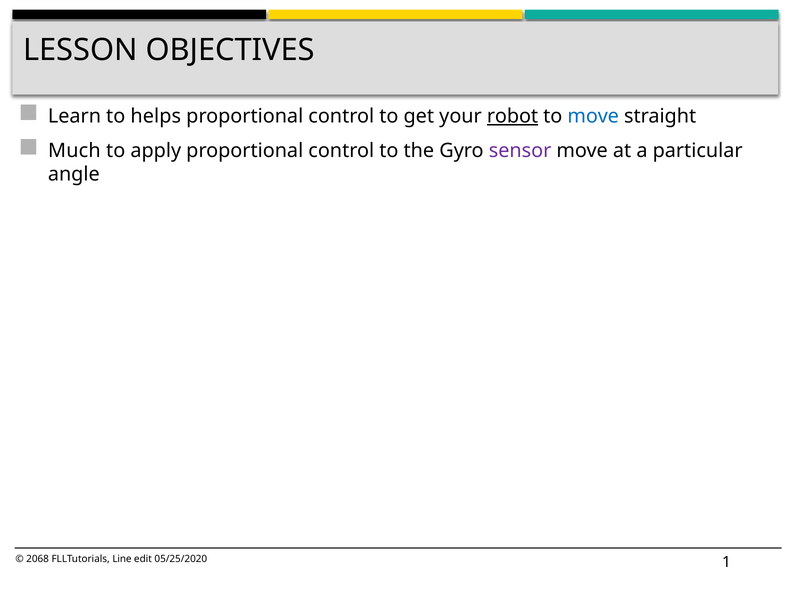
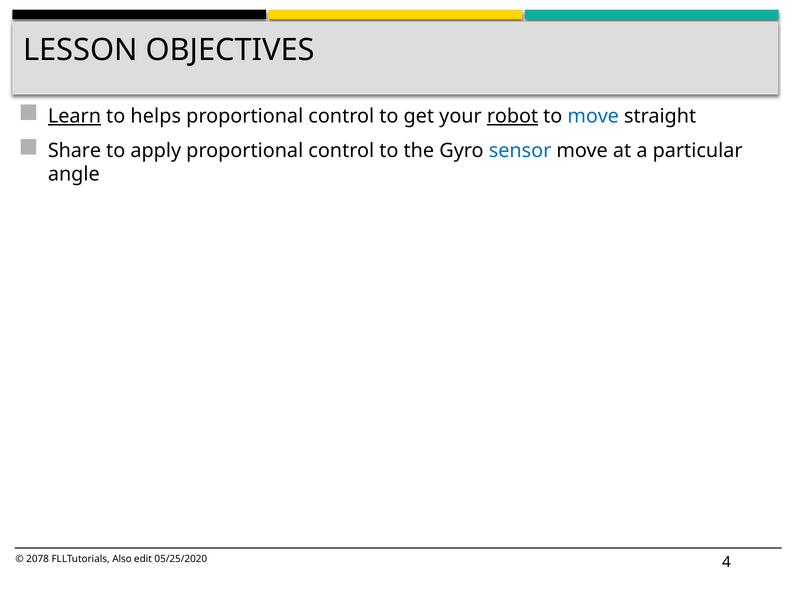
Learn underline: none -> present
Much: Much -> Share
sensor colour: purple -> blue
2068: 2068 -> 2078
Line: Line -> Also
1: 1 -> 4
